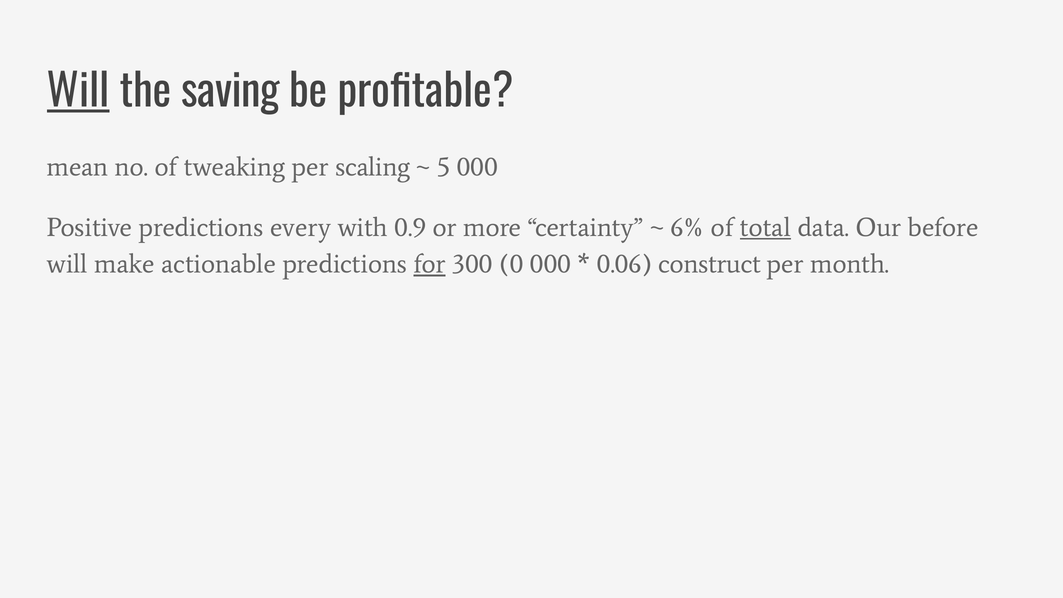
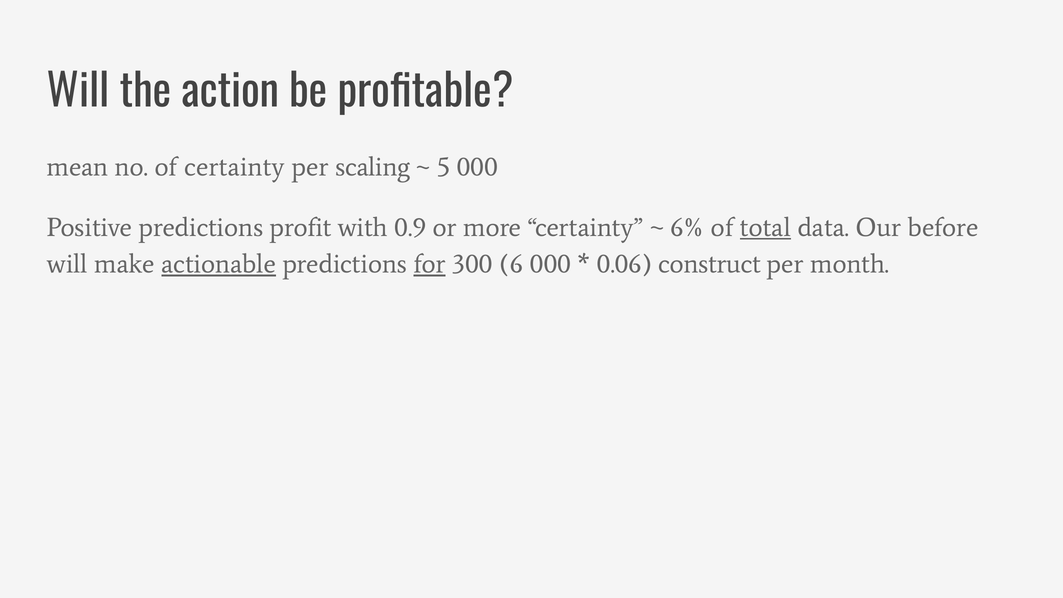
Will at (78, 92) underline: present -> none
saving: saving -> action
of tweaking: tweaking -> certainty
every: every -> profit
actionable underline: none -> present
0: 0 -> 6
